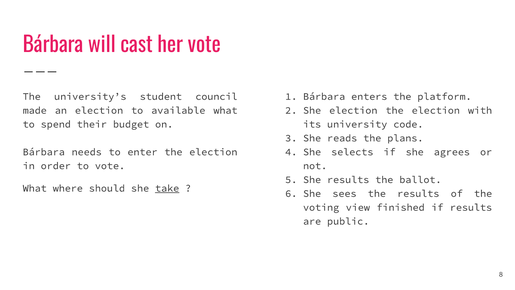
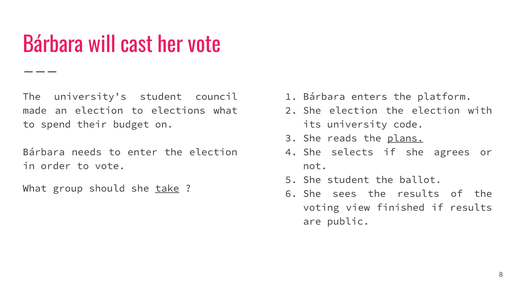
available: available -> elections
plans underline: none -> present
She results: results -> student
where: where -> group
